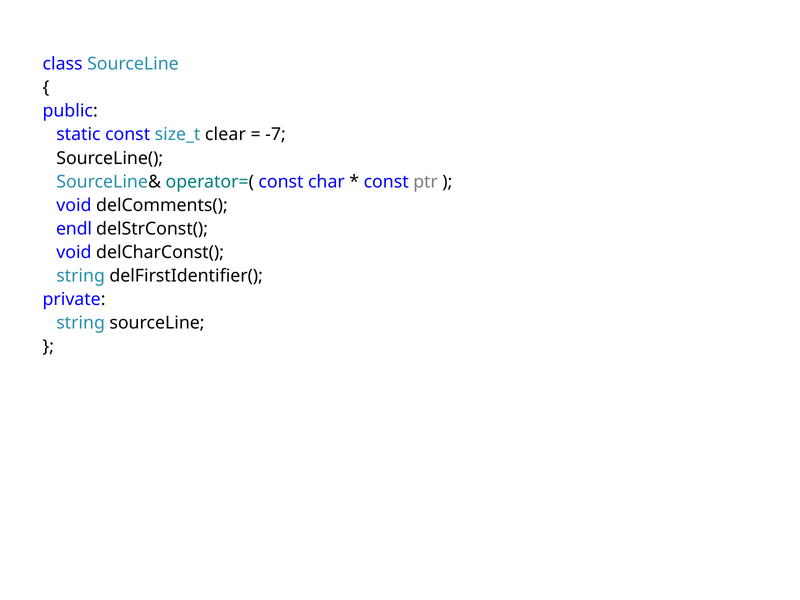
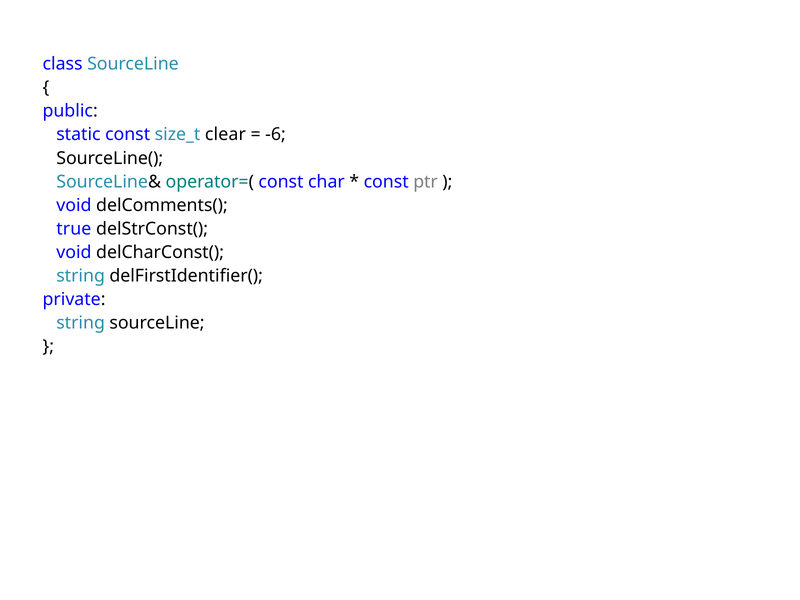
-7: -7 -> -6
endl: endl -> true
